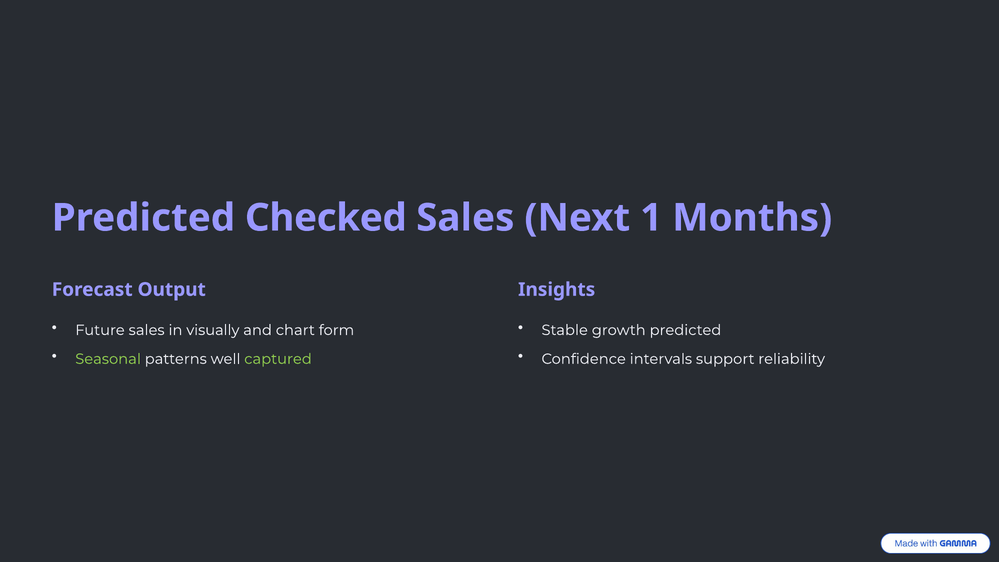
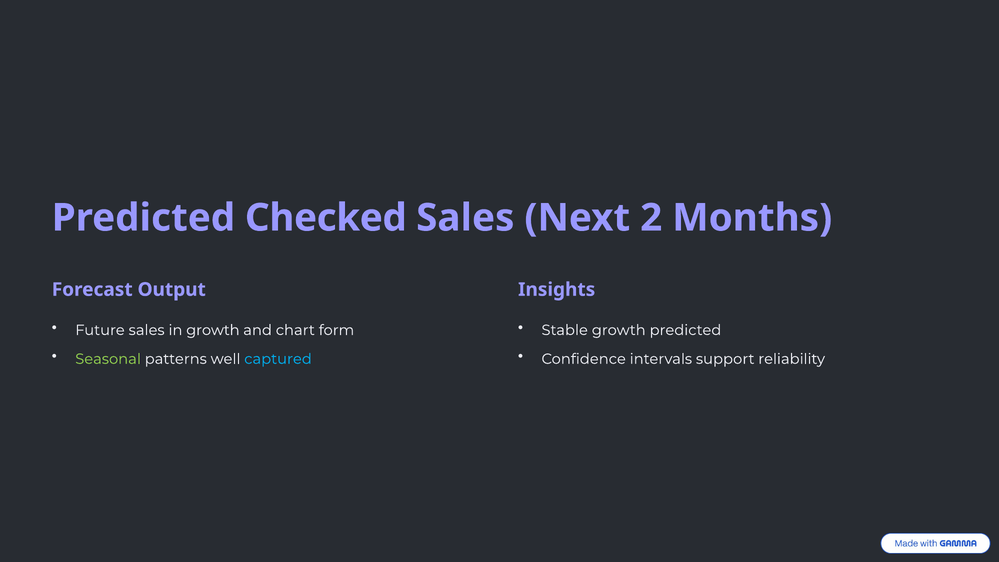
1: 1 -> 2
in visually: visually -> growth
captured colour: light green -> light blue
